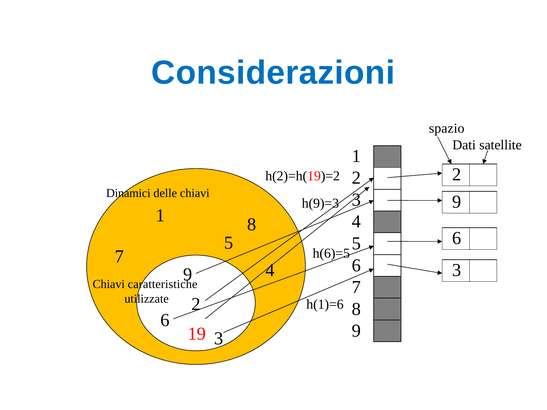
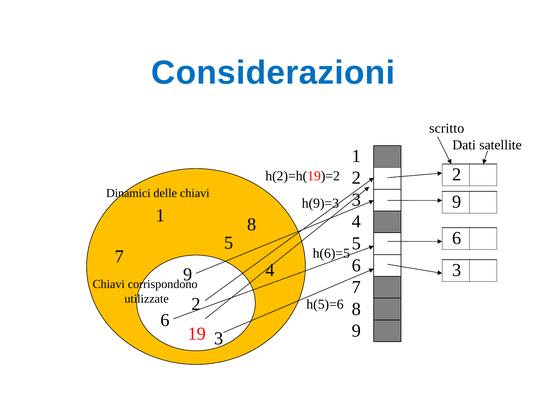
spazio: spazio -> scritto
caratteristiche: caratteristiche -> corrispondono
h(1)=6: h(1)=6 -> h(5)=6
